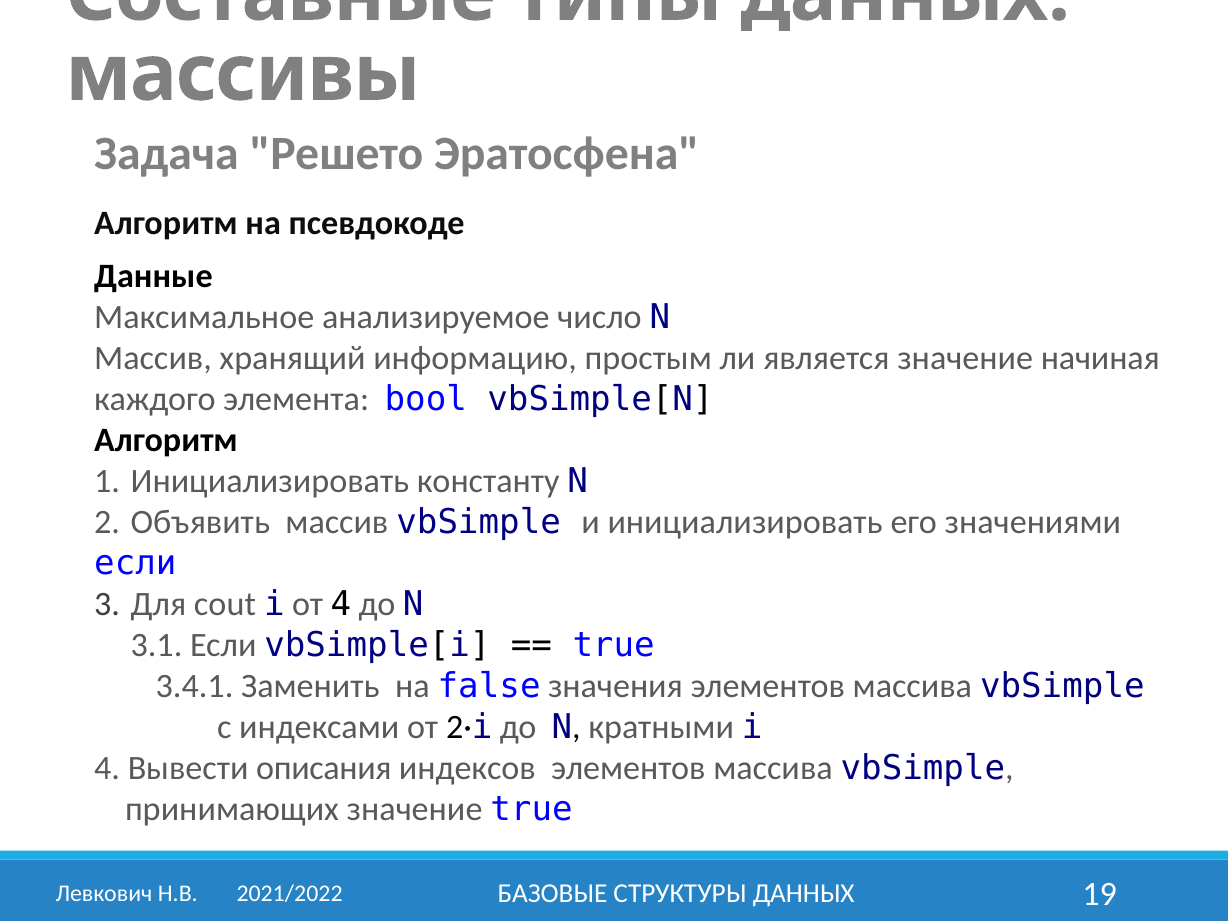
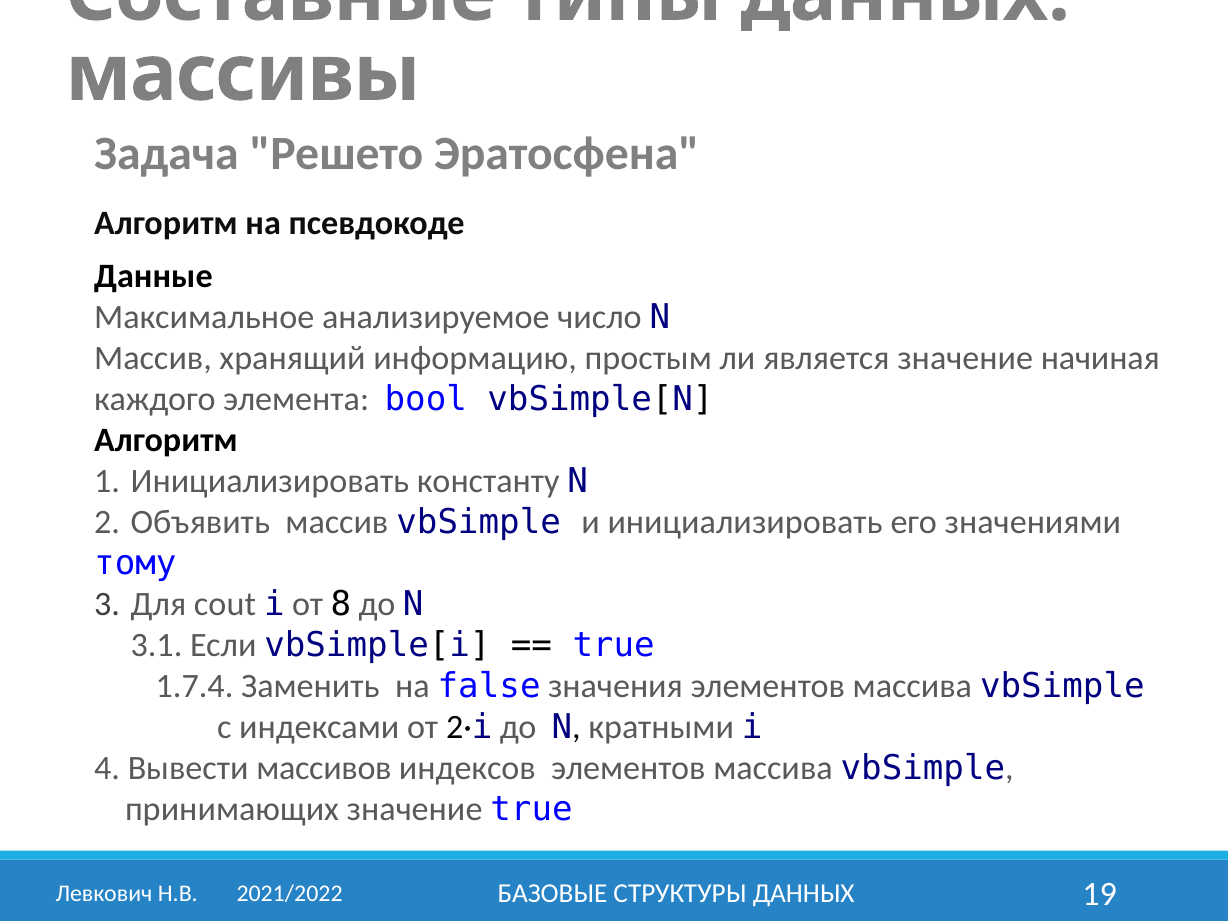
если at (135, 563): если -> тому
от 4: 4 -> 8
3.4.1: 3.4.1 -> 1.7.4
описания: описания -> массивов
